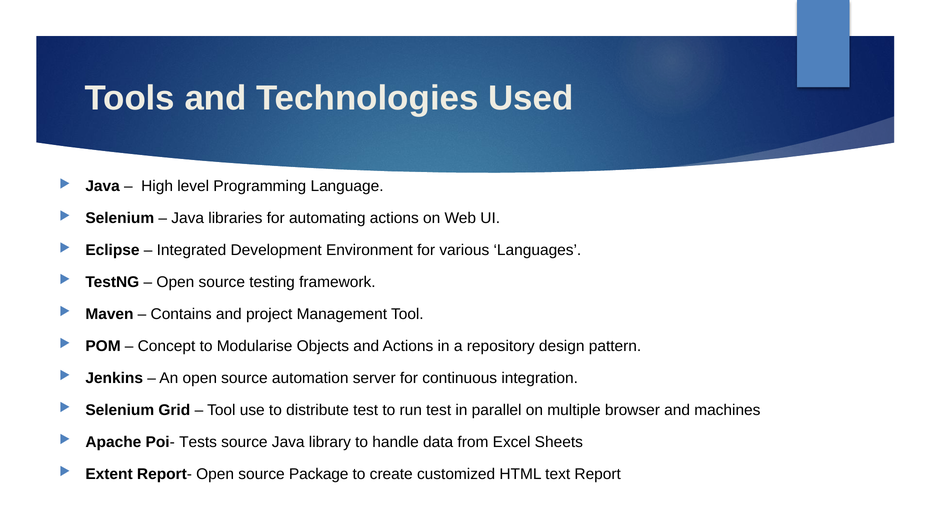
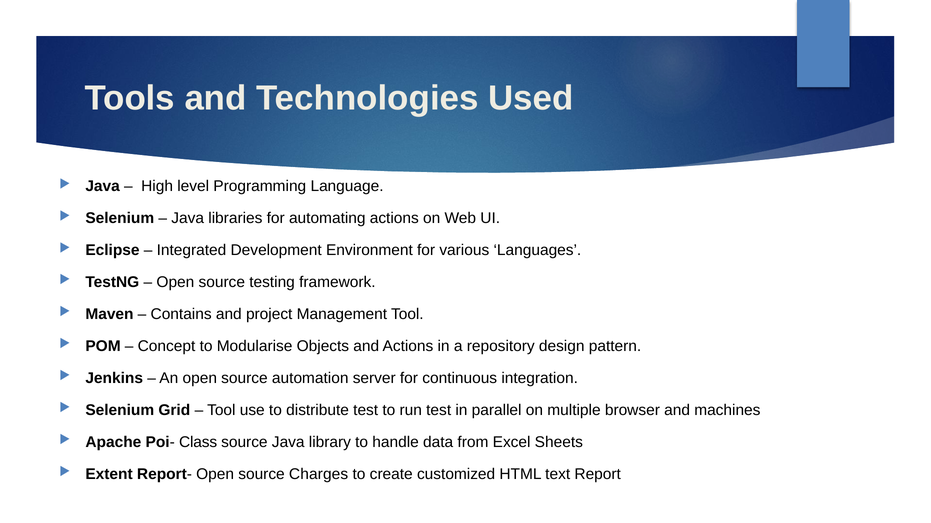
Tests: Tests -> Class
Package: Package -> Charges
